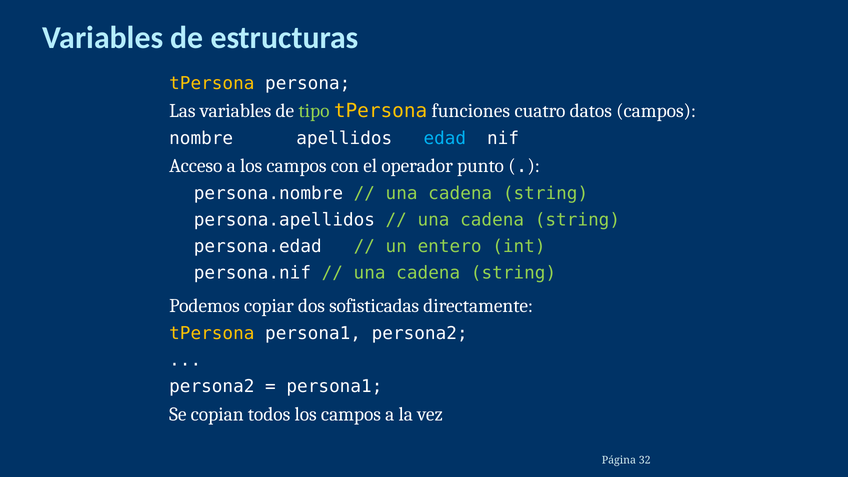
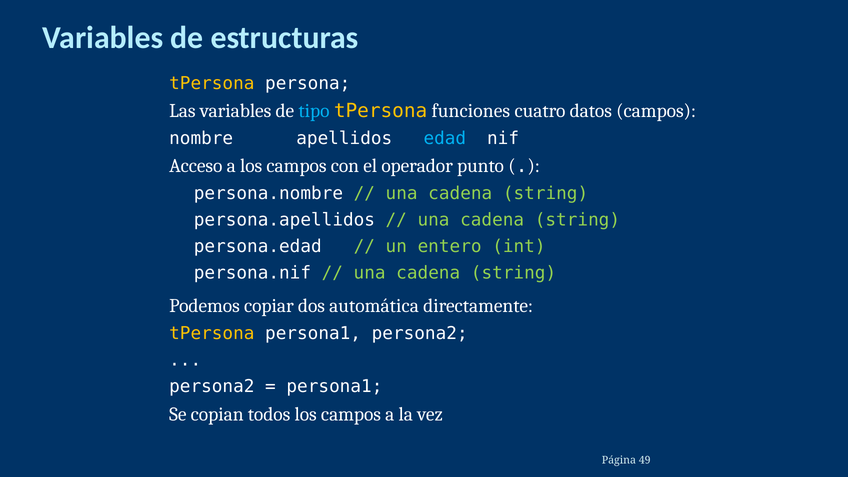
tipo colour: light green -> light blue
sofisticadas: sofisticadas -> automática
32: 32 -> 49
